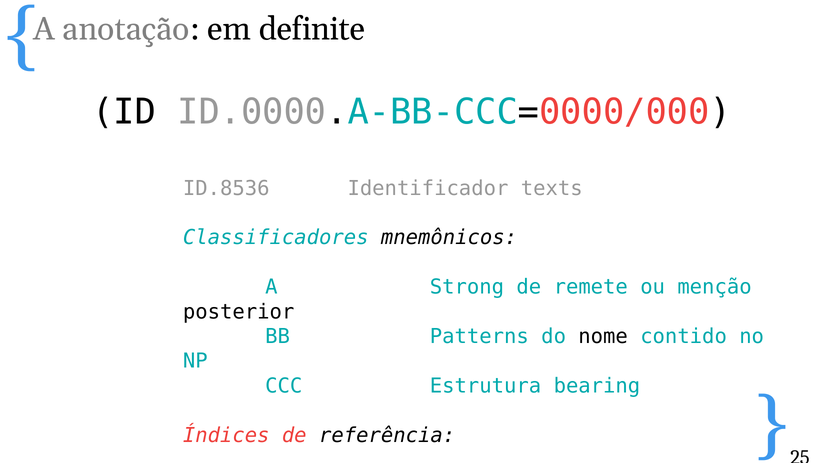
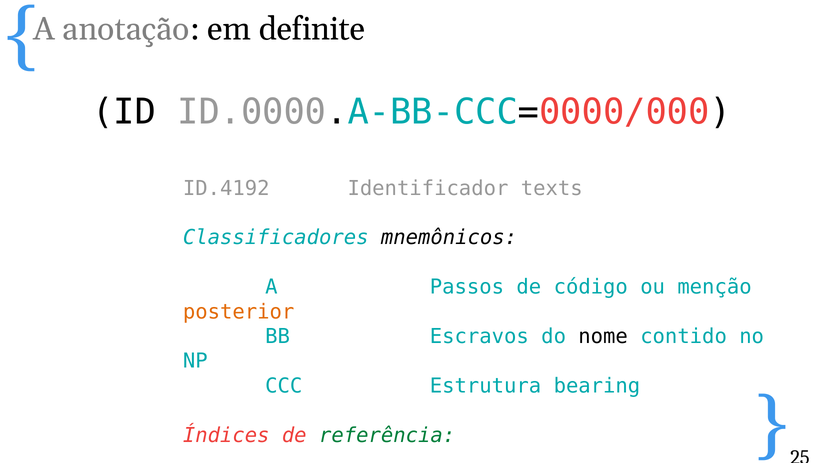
ID.8536: ID.8536 -> ID.4192
Strong: Strong -> Passos
remete: remete -> código
posterior colour: black -> orange
Patterns: Patterns -> Escravos
referência colour: black -> green
